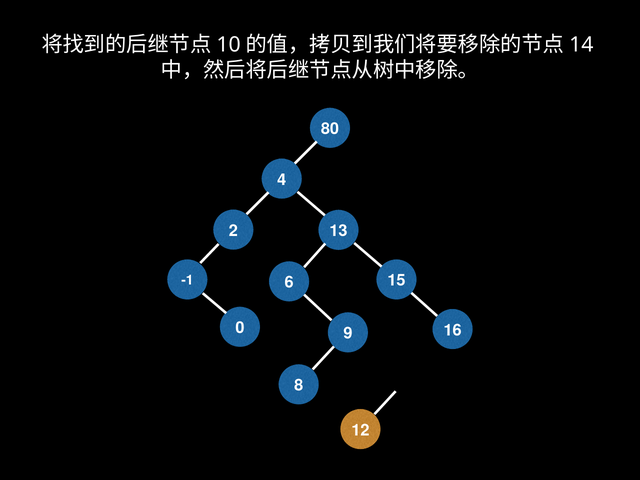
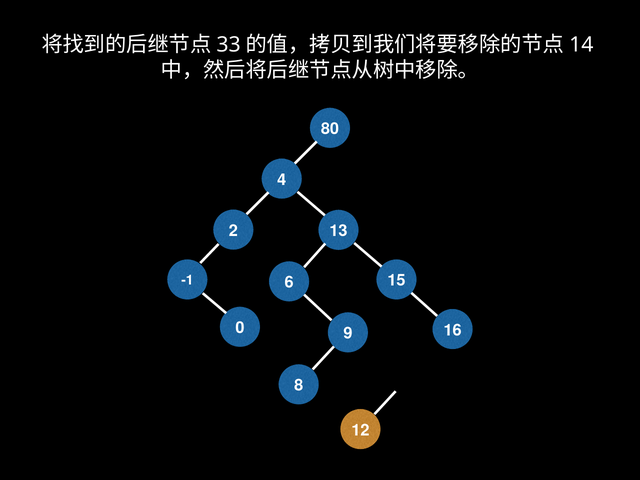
10: 10 -> 33
